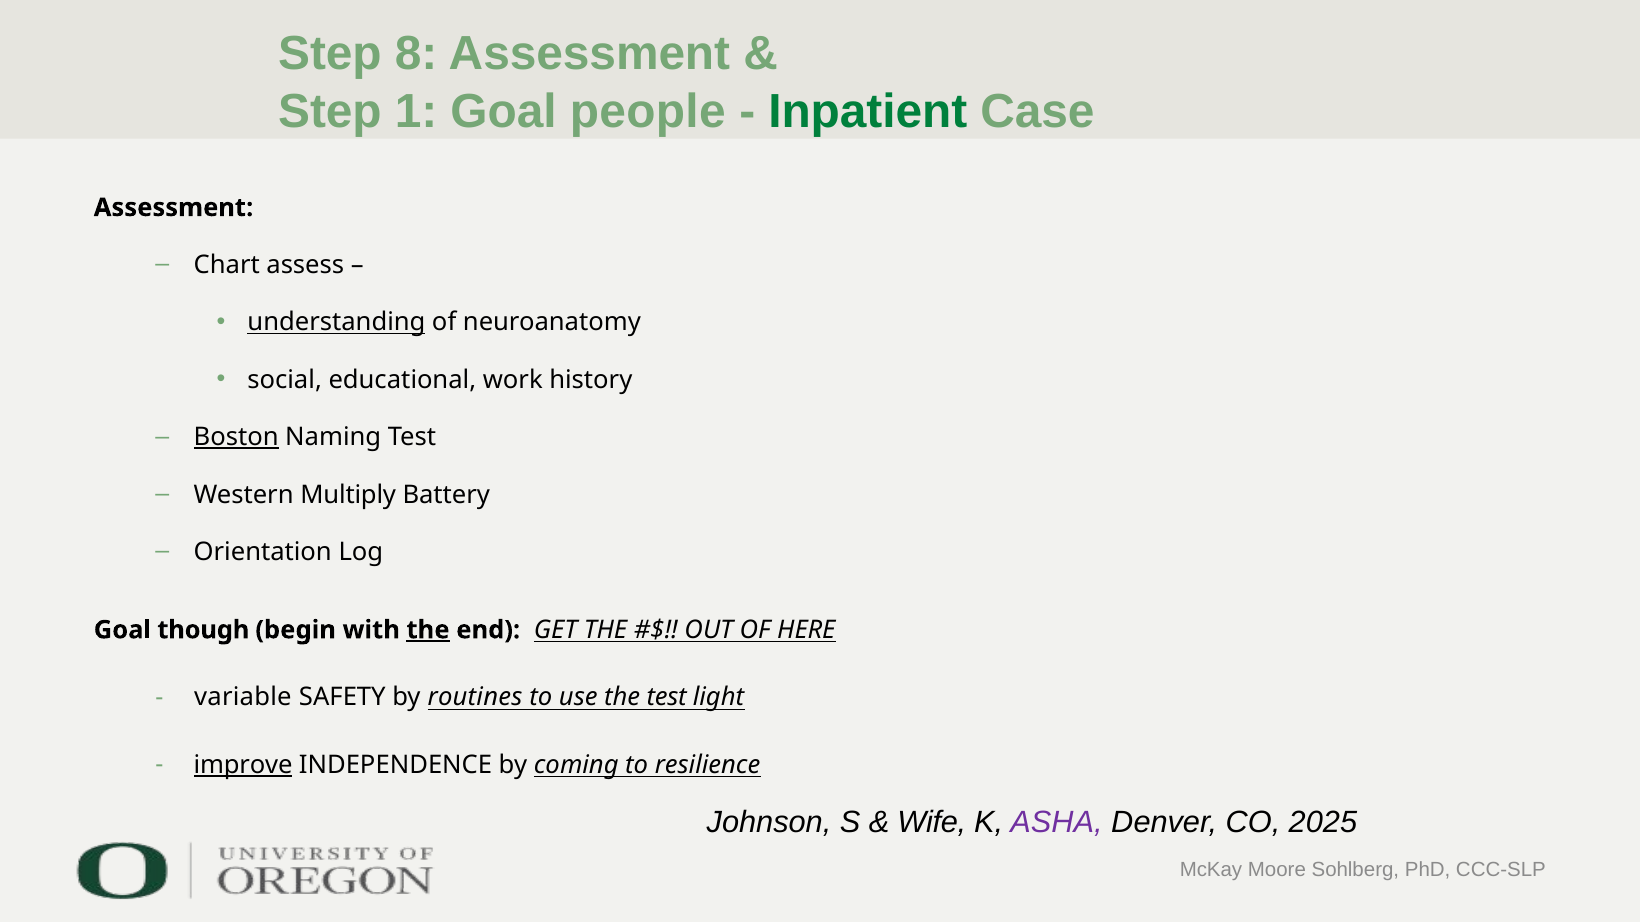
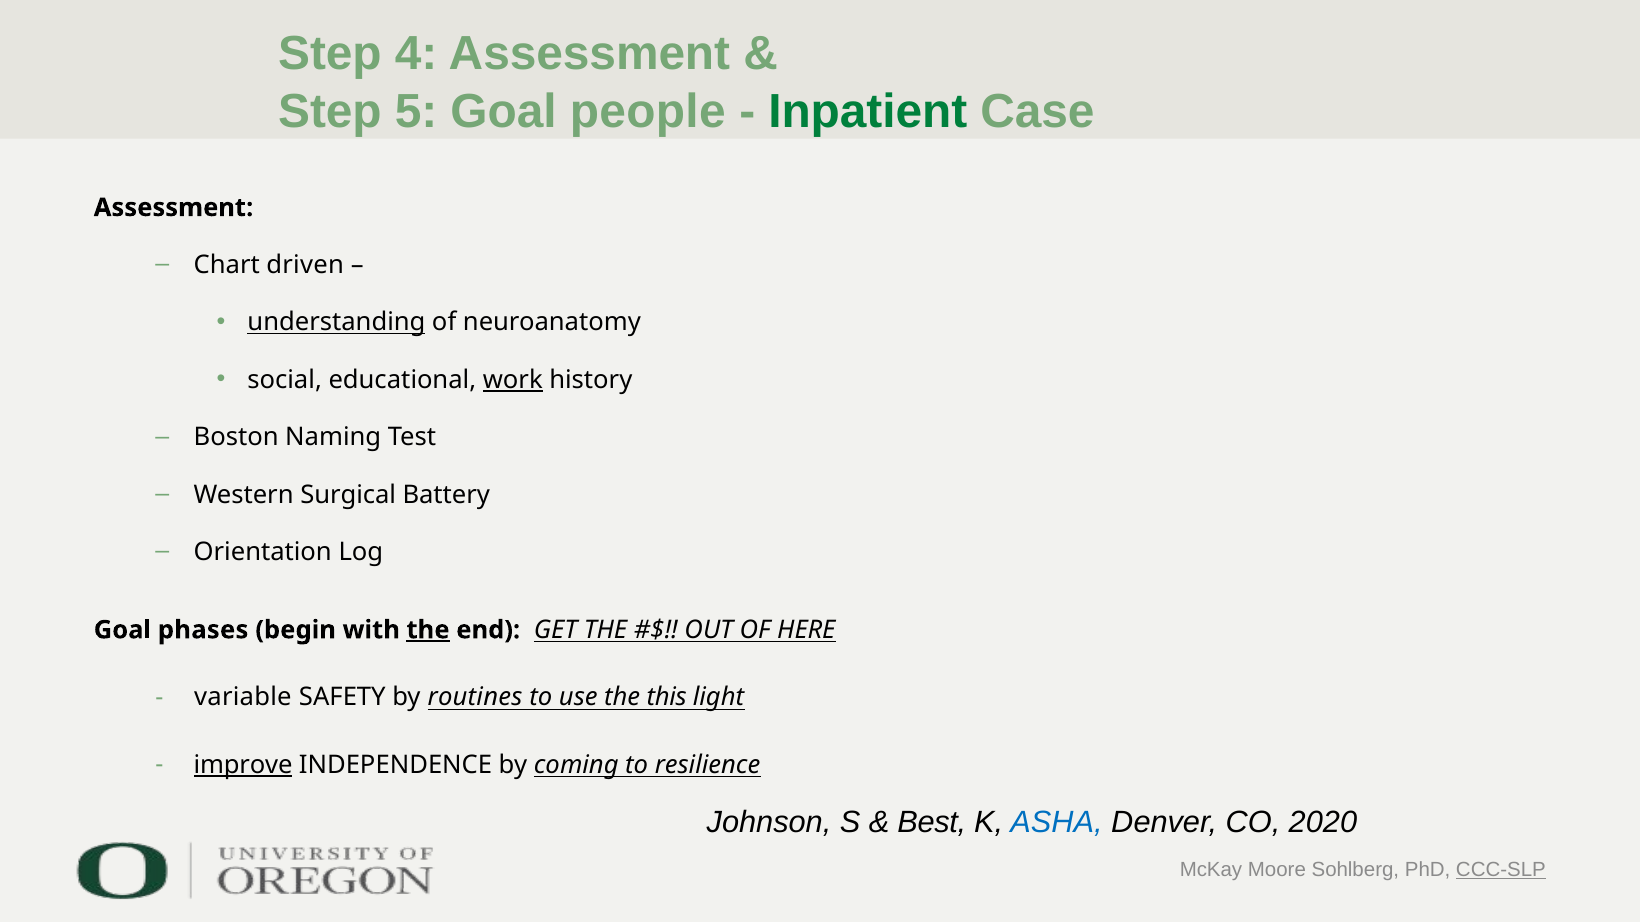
8: 8 -> 4
1: 1 -> 5
assess: assess -> driven
work underline: none -> present
Boston underline: present -> none
Multiply: Multiply -> Surgical
though: though -> phases
the test: test -> this
Wife: Wife -> Best
ASHA colour: purple -> blue
2025: 2025 -> 2020
CCC-SLP underline: none -> present
